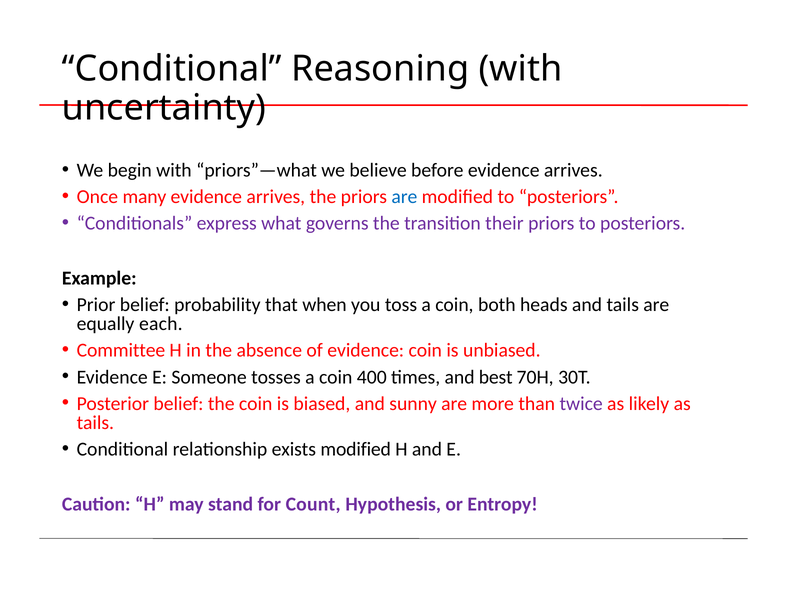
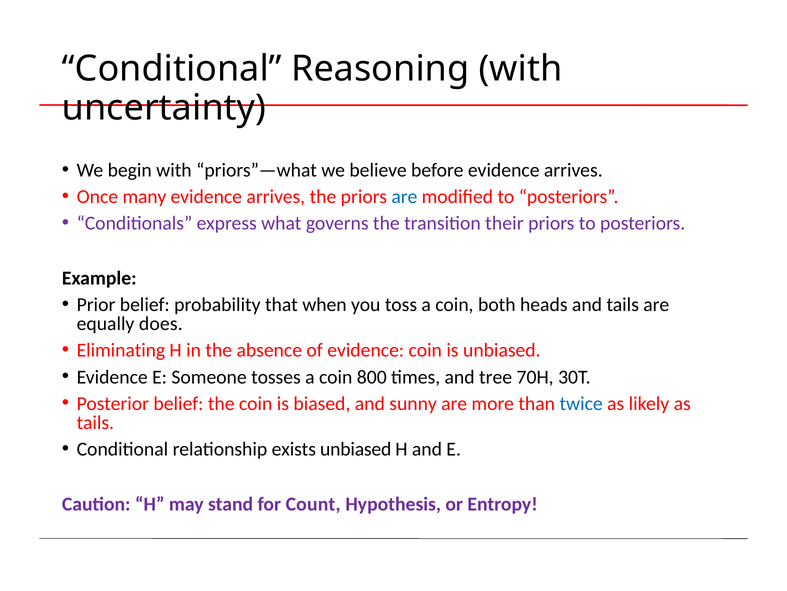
each: each -> does
Committee: Committee -> Eliminating
400: 400 -> 800
best: best -> tree
twice colour: purple -> blue
exists modified: modified -> unbiased
